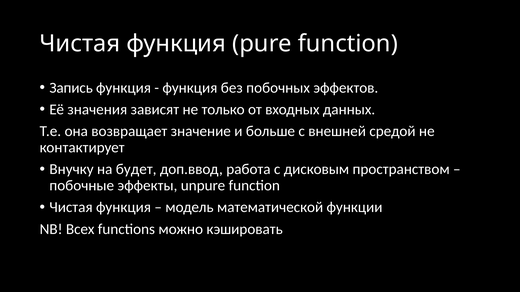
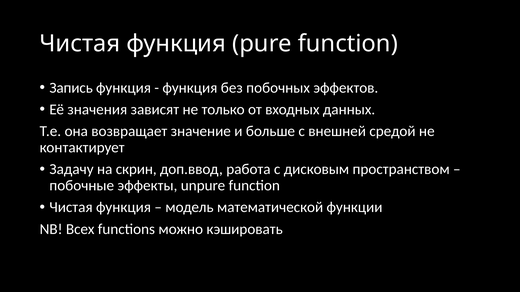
Внучку: Внучку -> Задачу
будет: будет -> скрин
